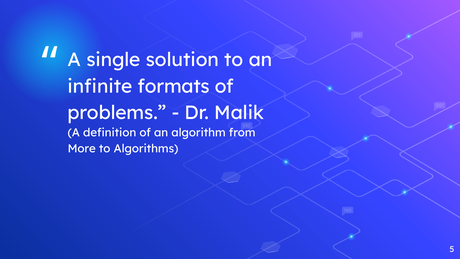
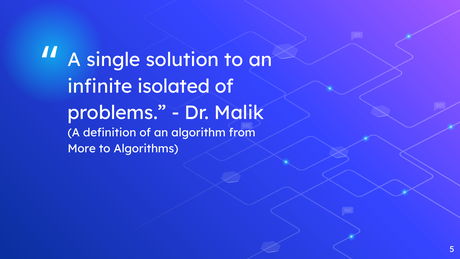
formats: formats -> isolated
